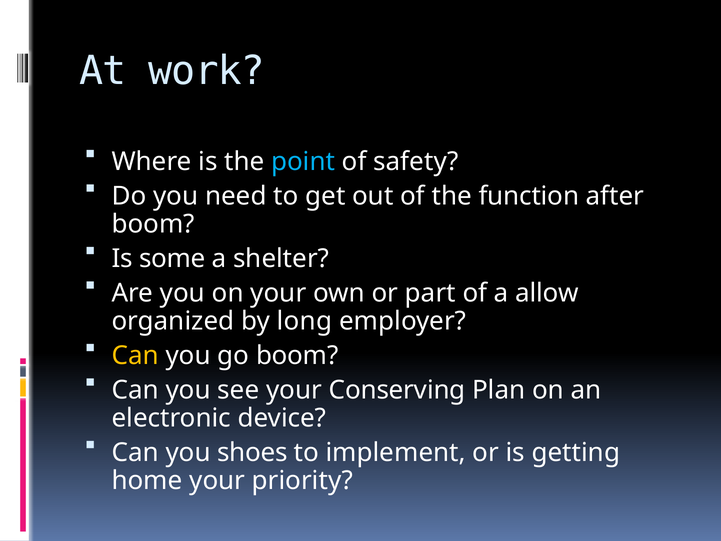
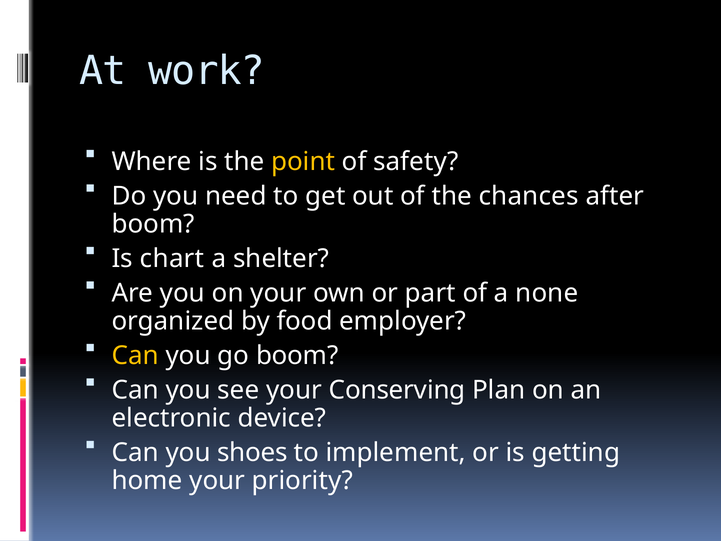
point colour: light blue -> yellow
function: function -> chances
some: some -> chart
allow: allow -> none
long: long -> food
